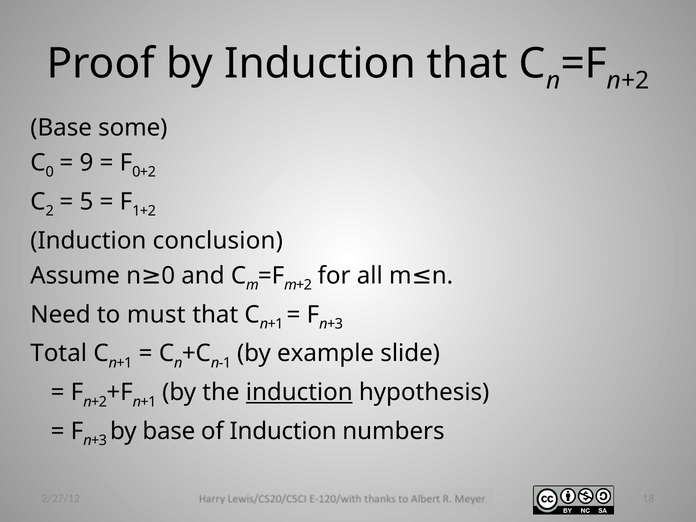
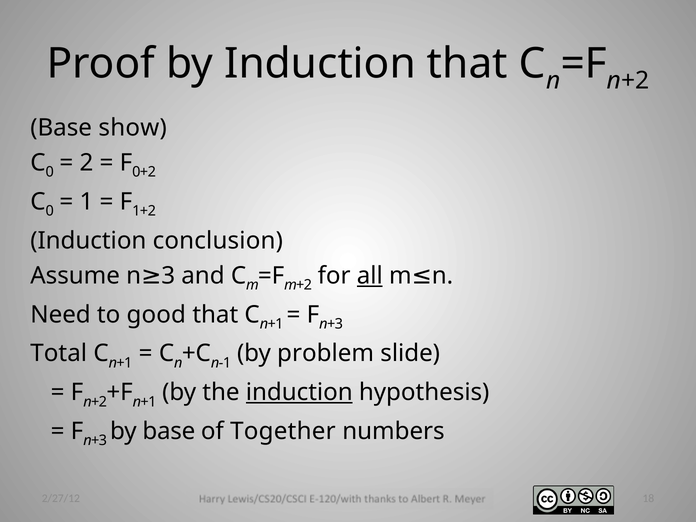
some: some -> show
9: 9 -> 2
2 at (50, 211): 2 -> 0
5: 5 -> 1
all underline: none -> present
0 at (168, 276): 0 -> 3
must: must -> good
example: example -> problem
of Induction: Induction -> Together
